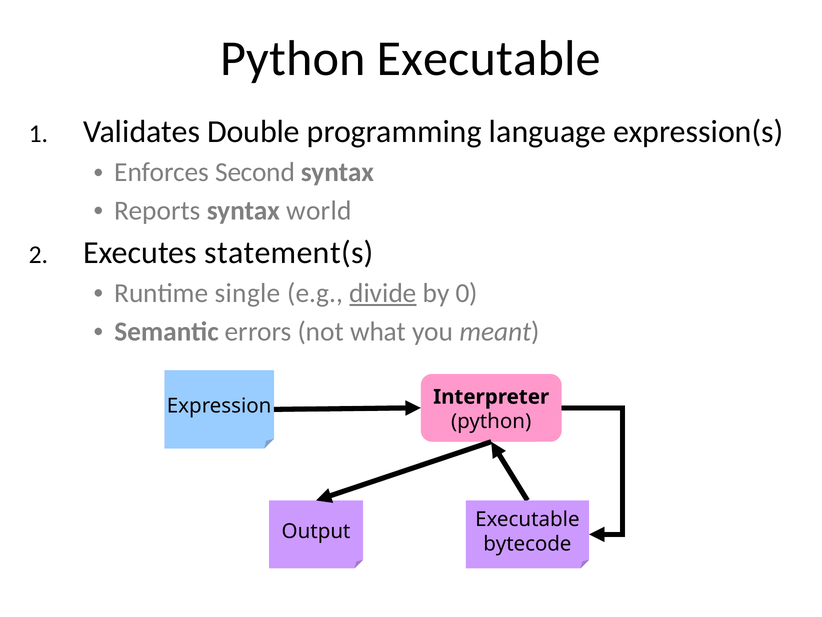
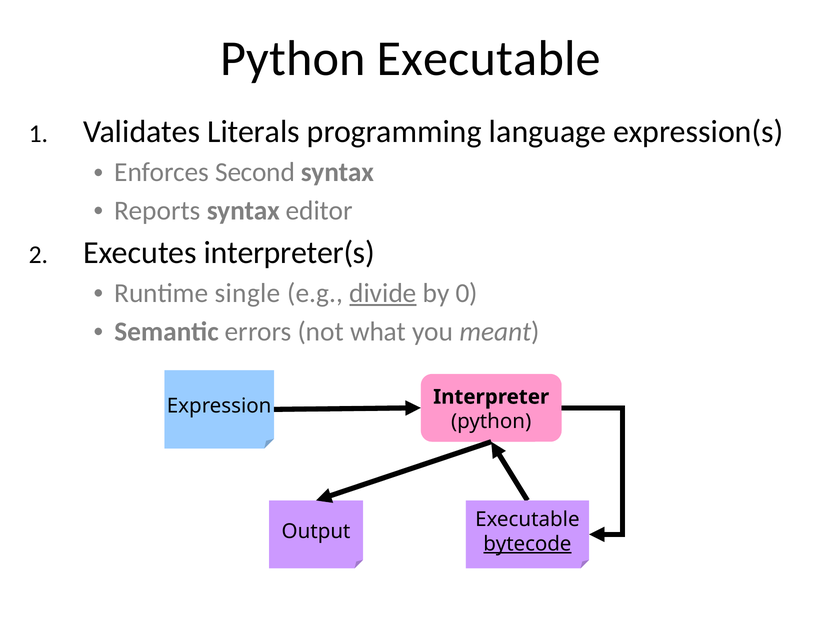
Double: Double -> Literals
world: world -> editor
statement(s: statement(s -> interpreter(s
bytecode underline: none -> present
